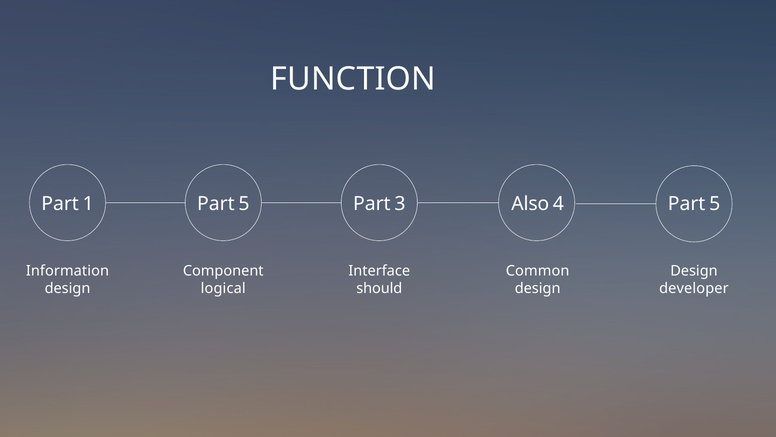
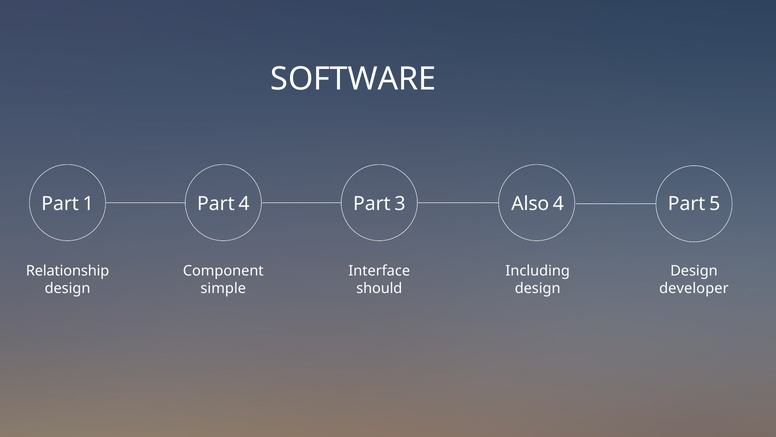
FUNCTION: FUNCTION -> SOFTWARE
1 Part 5: 5 -> 4
Information: Information -> Relationship
Common: Common -> Including
logical: logical -> simple
